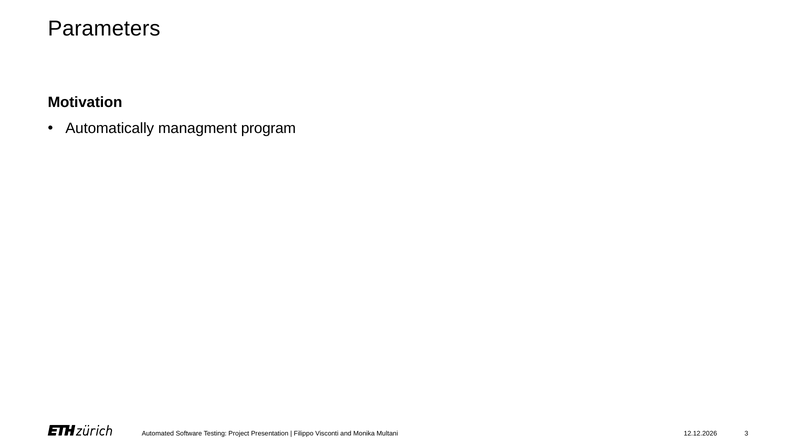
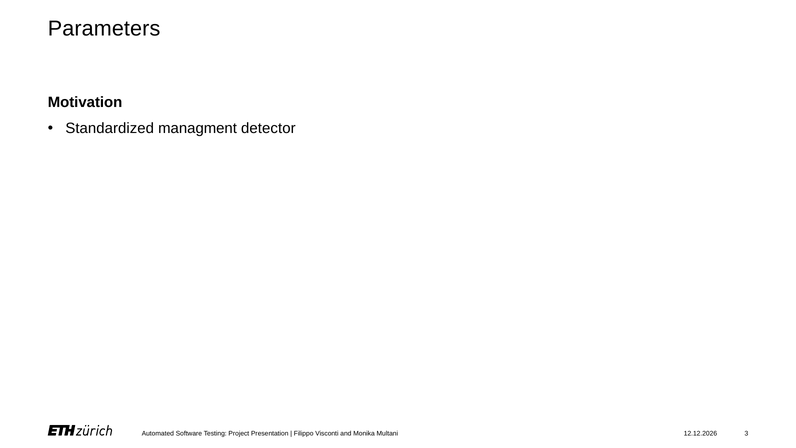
Automatically: Automatically -> Standardized
program: program -> detector
